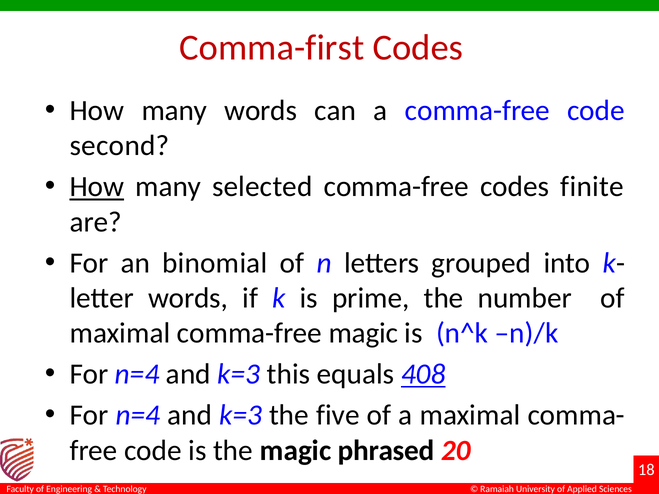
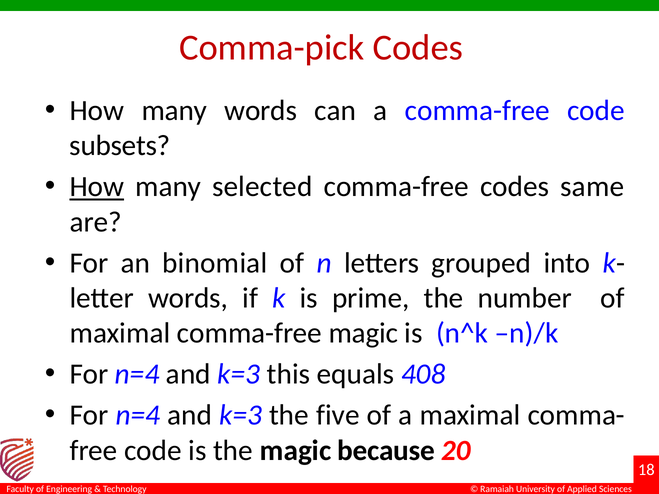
Comma-first: Comma-first -> Comma-pick
second: second -> subsets
finite: finite -> same
408 underline: present -> none
phrased: phrased -> because
